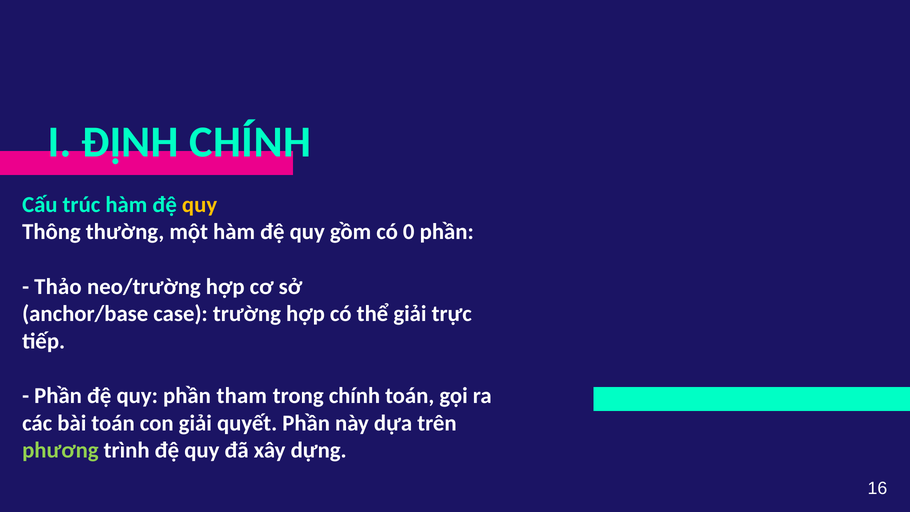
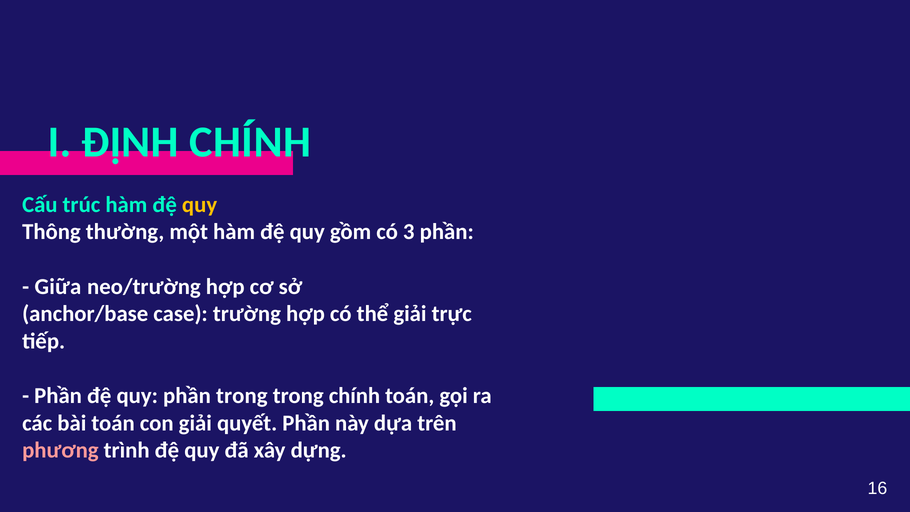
0: 0 -> 3
Thảo: Thảo -> Giữa
phần tham: tham -> trong
phương colour: light green -> pink
